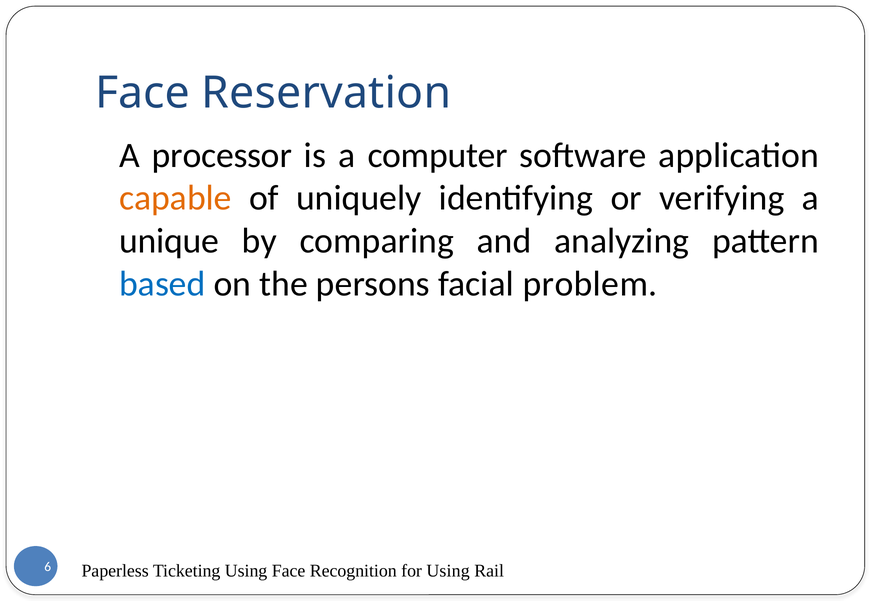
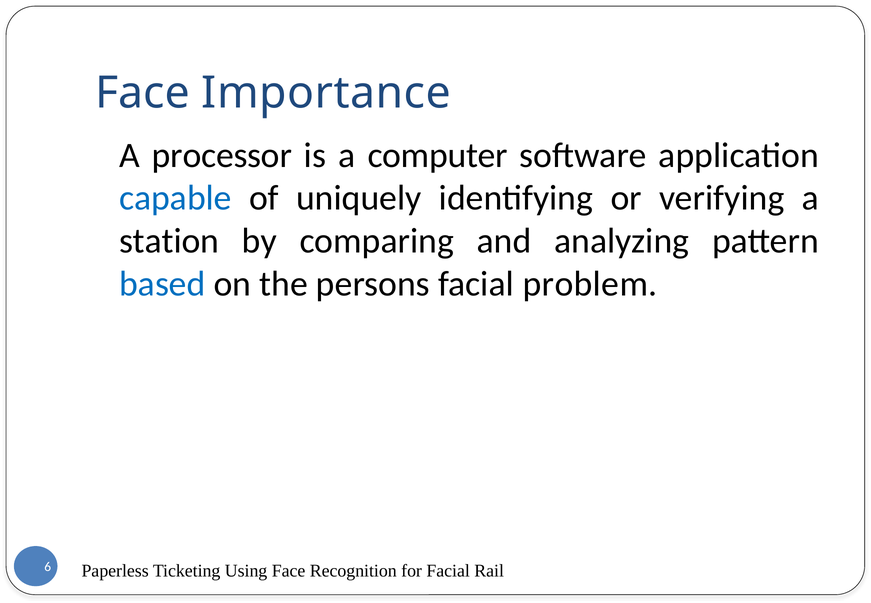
Reservation: Reservation -> Importance
capable colour: orange -> blue
unique: unique -> station
for Using: Using -> Facial
